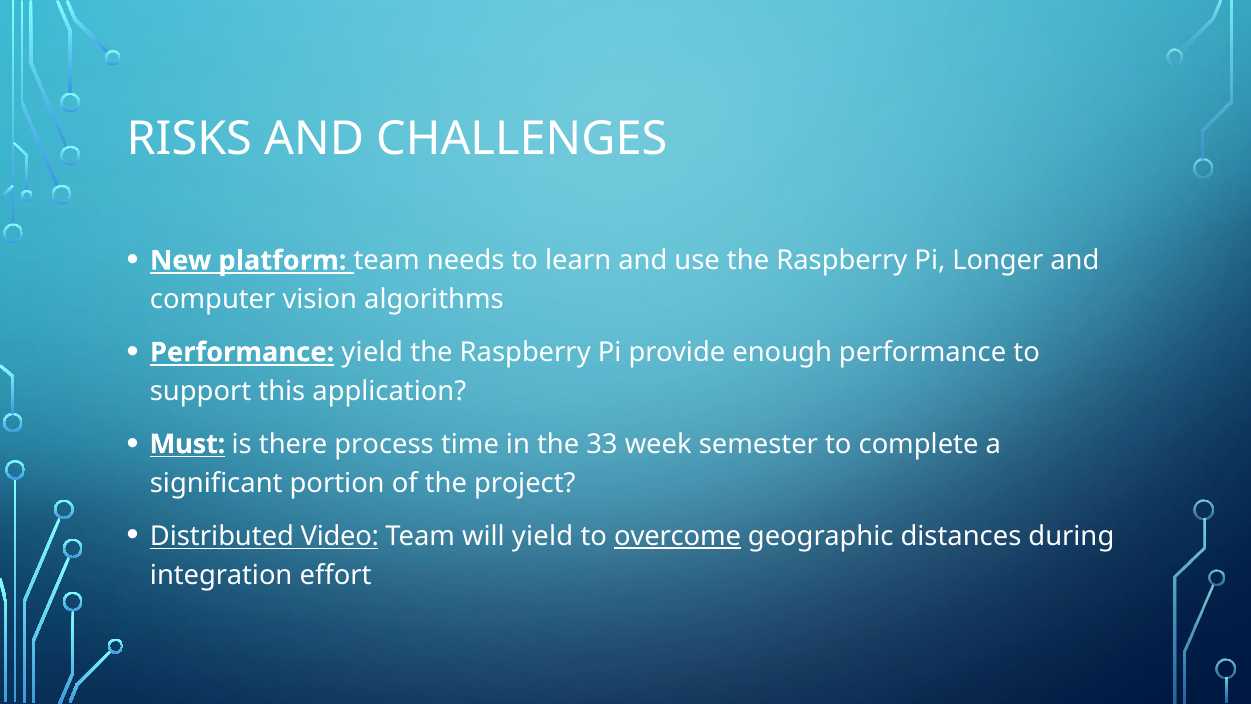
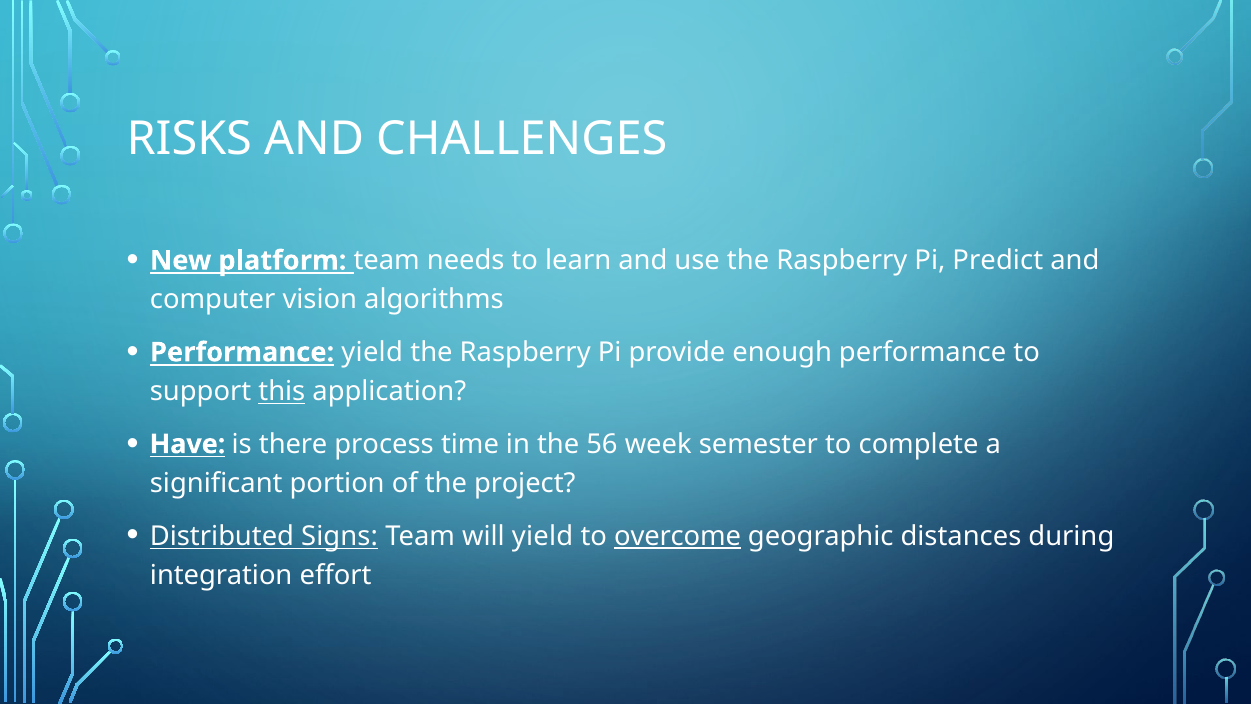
Longer: Longer -> Predict
this underline: none -> present
Must: Must -> Have
33: 33 -> 56
Video: Video -> Signs
